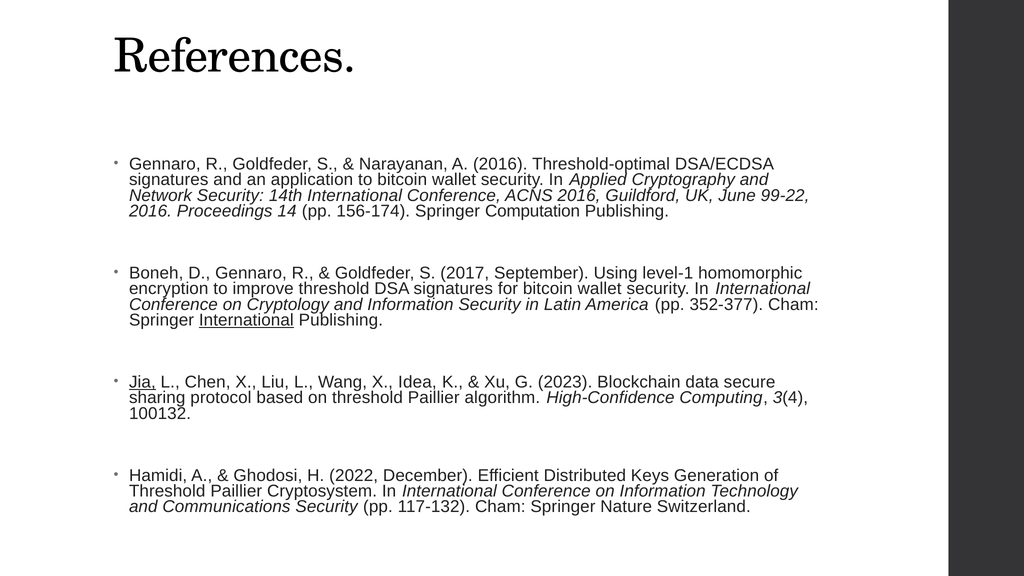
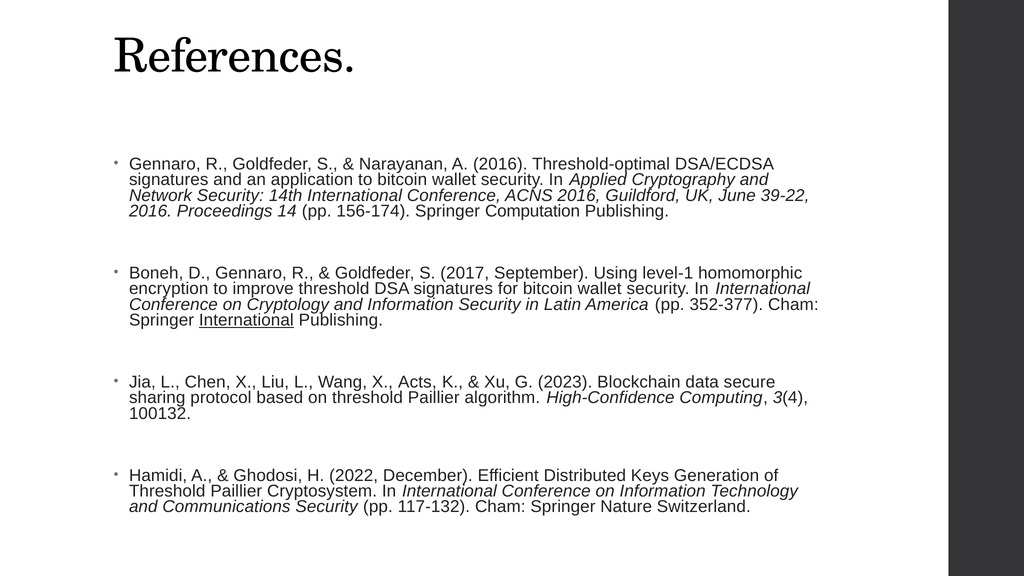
99-22: 99-22 -> 39-22
Jia underline: present -> none
Idea: Idea -> Acts
